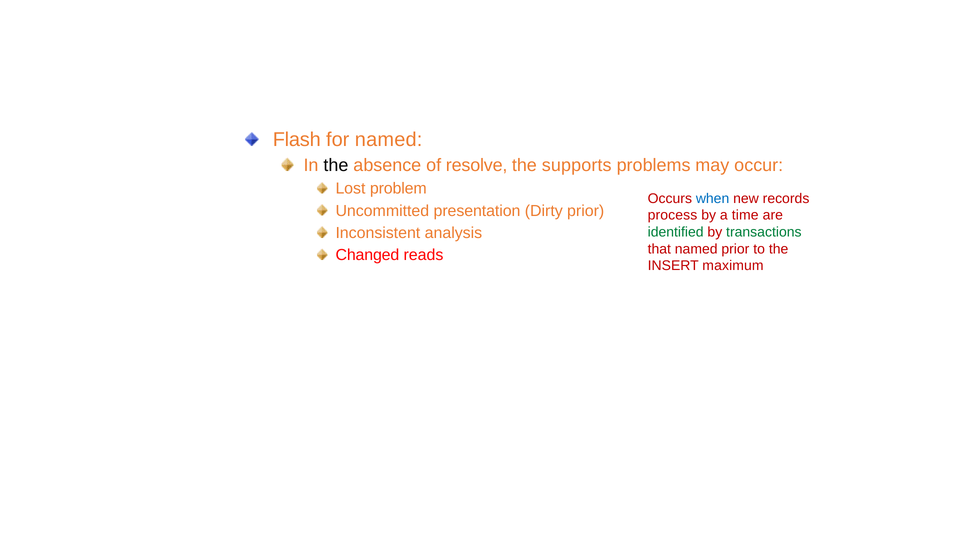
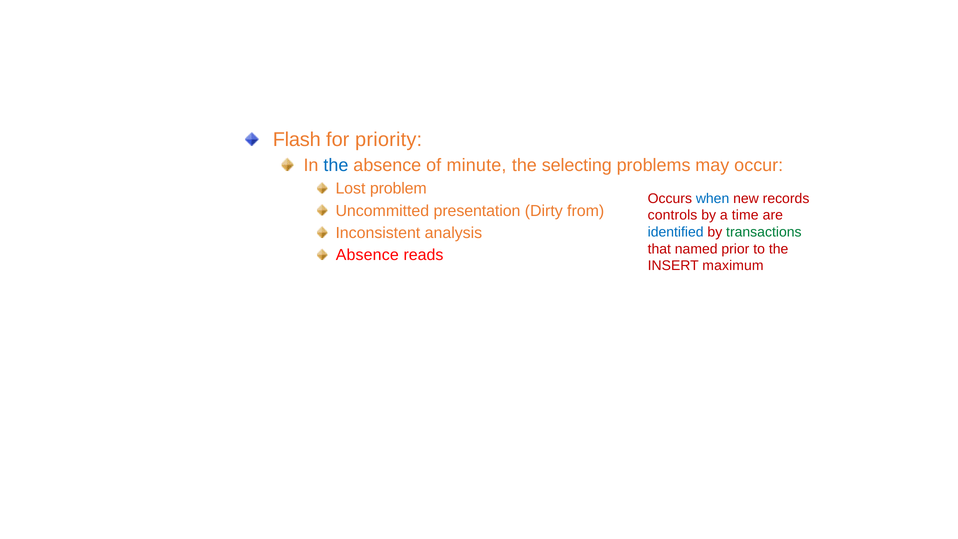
for named: named -> priority
the at (336, 165) colour: black -> blue
resolve: resolve -> minute
supports: supports -> selecting
Dirty prior: prior -> from
process: process -> controls
identified colour: green -> blue
Changed at (367, 255): Changed -> Absence
